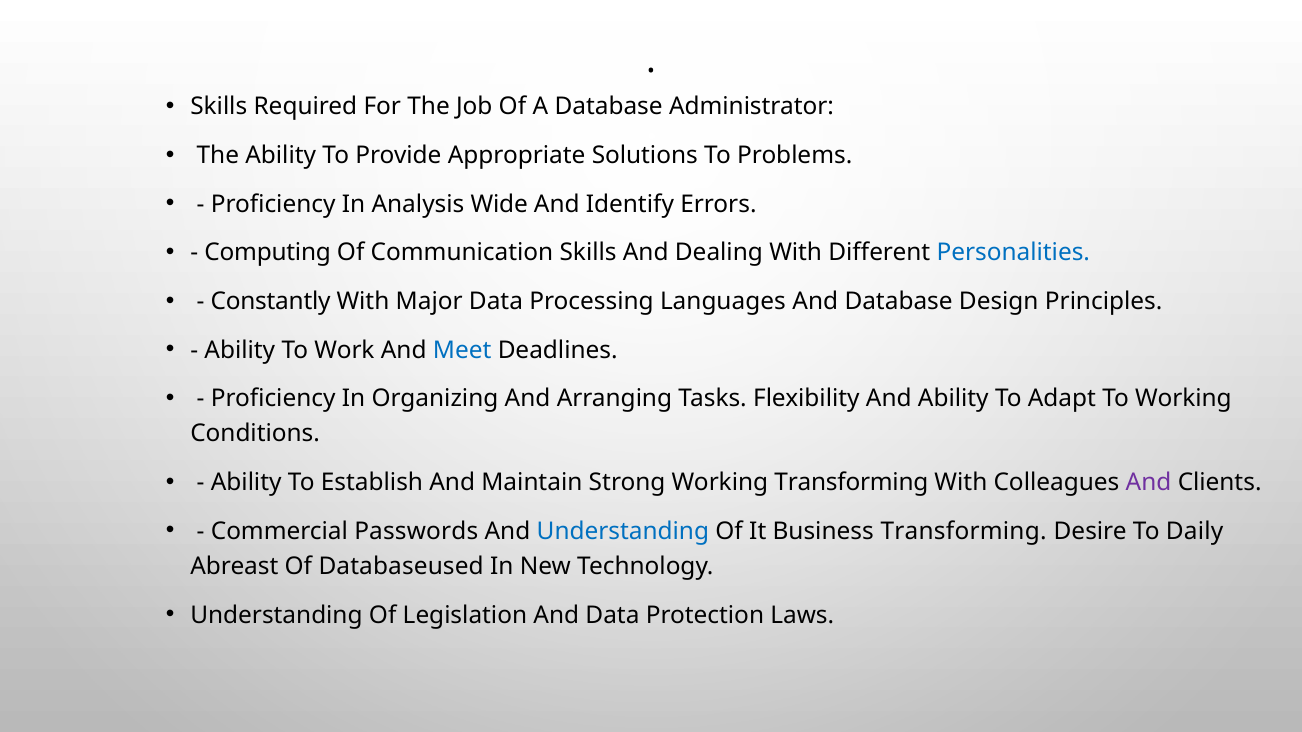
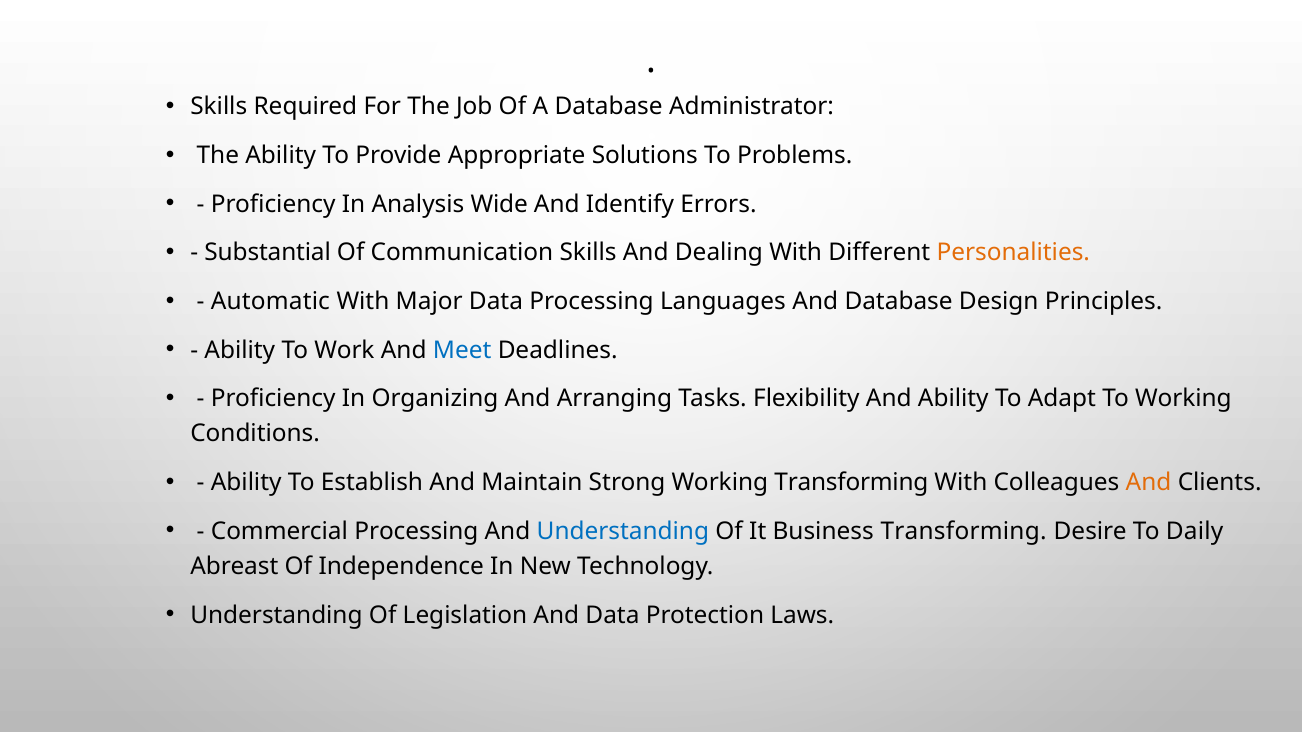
Computing: Computing -> Substantial
Personalities colour: blue -> orange
Constantly: Constantly -> Automatic
And at (1149, 483) colour: purple -> orange
Commercial Passwords: Passwords -> Processing
Databaseused: Databaseused -> Independence
